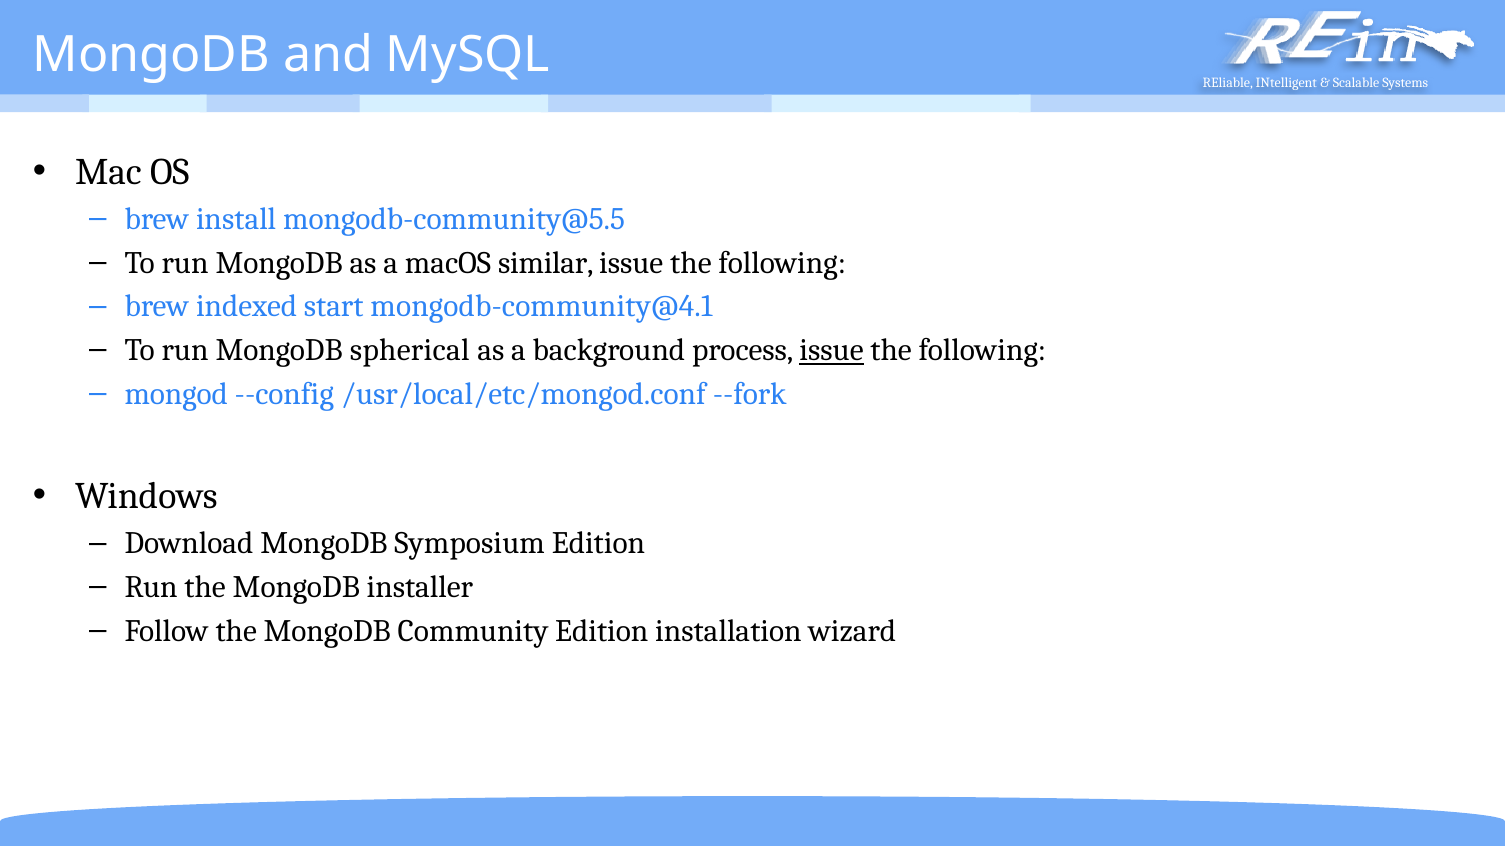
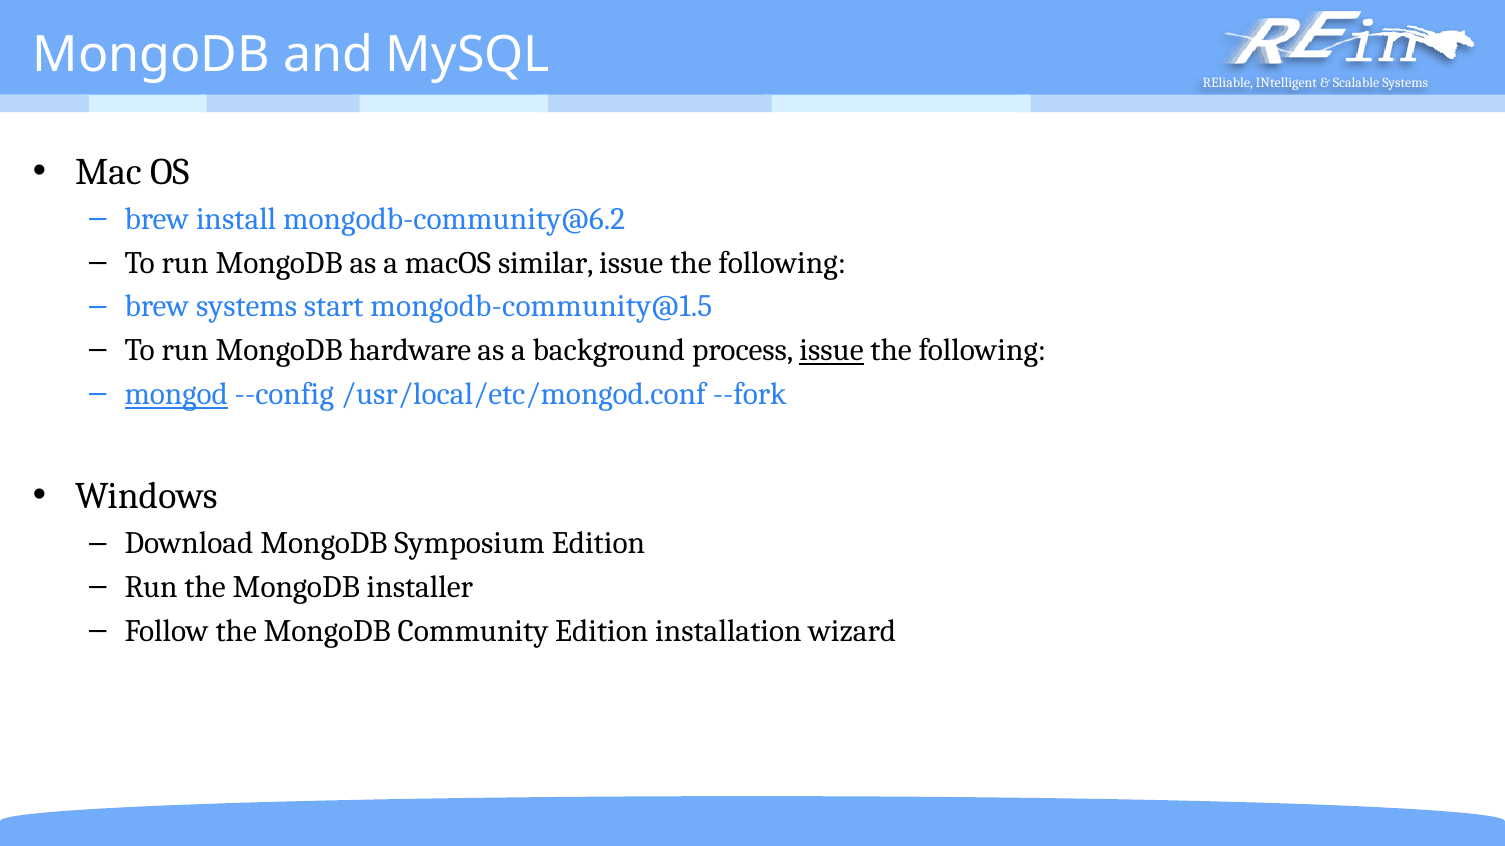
mongodb-community@5.5: mongodb-community@5.5 -> mongodb-community@6.2
brew indexed: indexed -> systems
mongodb-community@4.1: mongodb-community@4.1 -> mongodb-community@1.5
spherical: spherical -> hardware
mongod underline: none -> present
